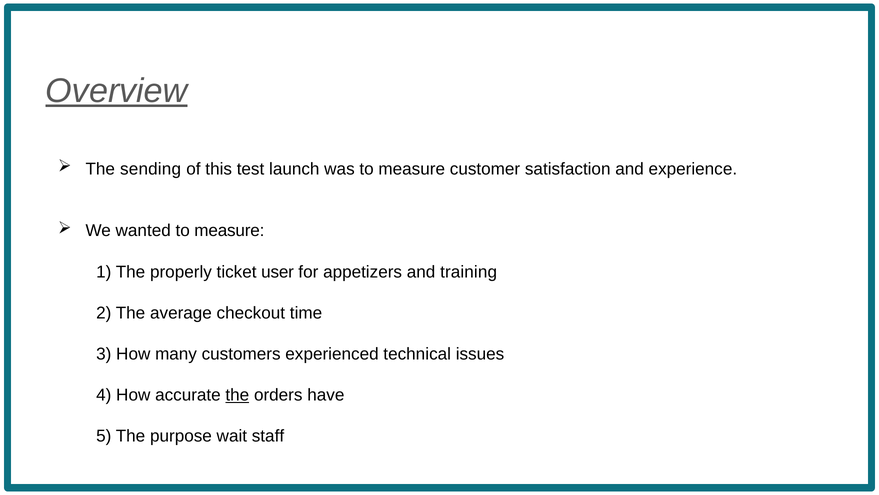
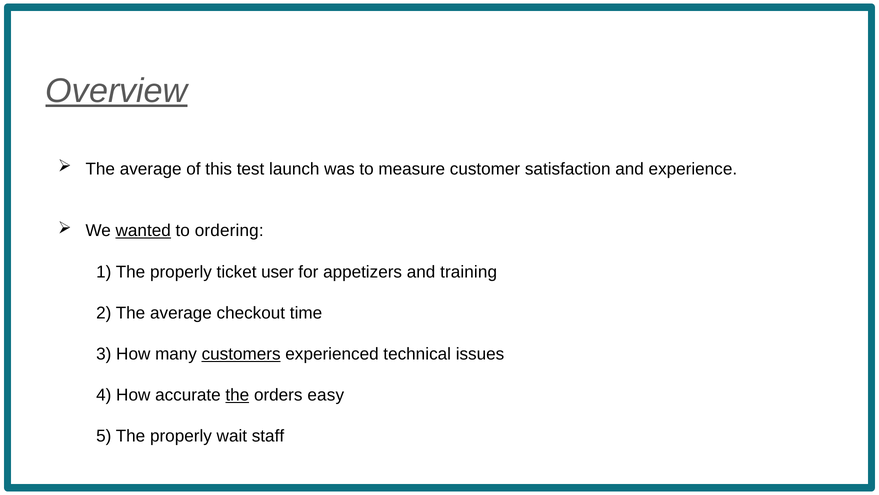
sending at (151, 169): sending -> average
wanted underline: none -> present
measure at (229, 231): measure -> ordering
customers underline: none -> present
have: have -> easy
5 The purpose: purpose -> properly
